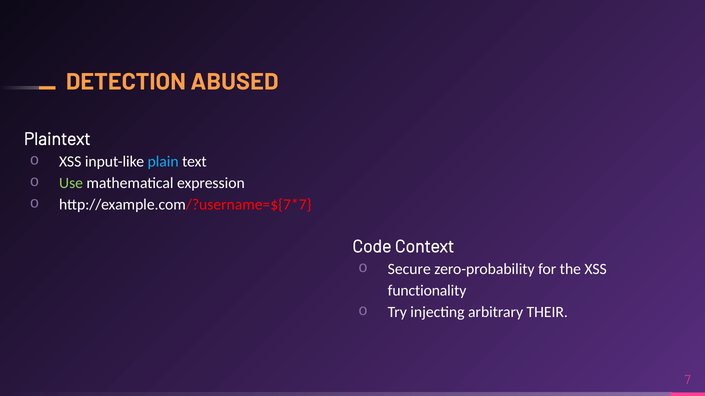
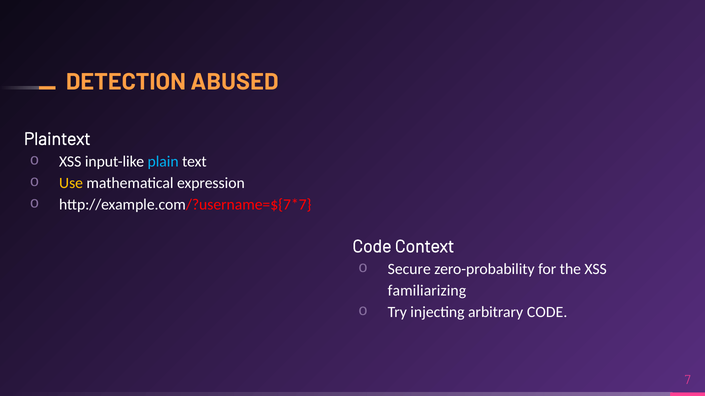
Use colour: light green -> yellow
functionality: functionality -> familiarizing
arbitrary THEIR: THEIR -> CODE
